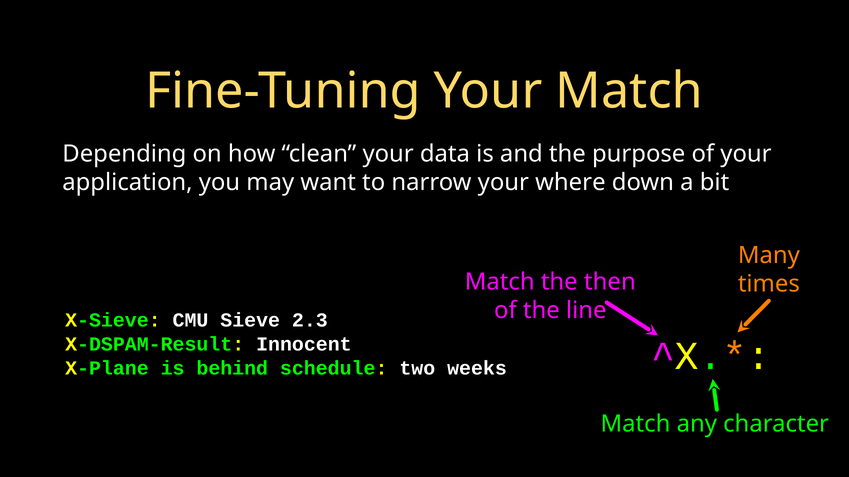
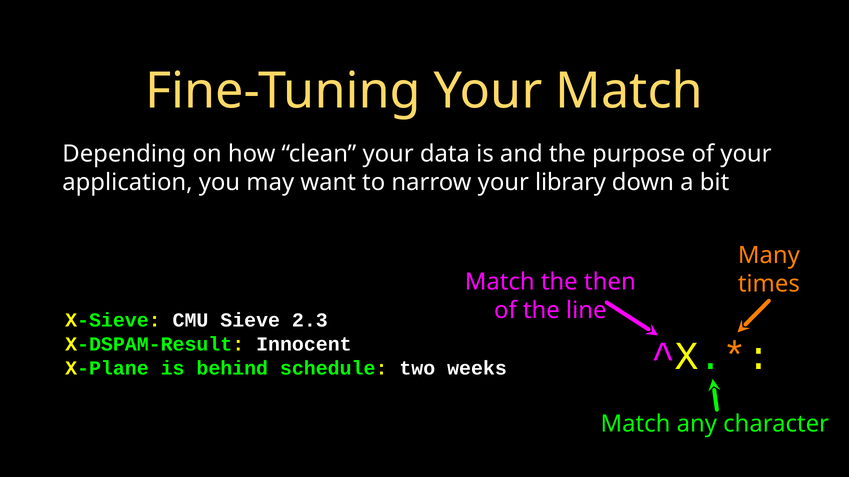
where: where -> library
